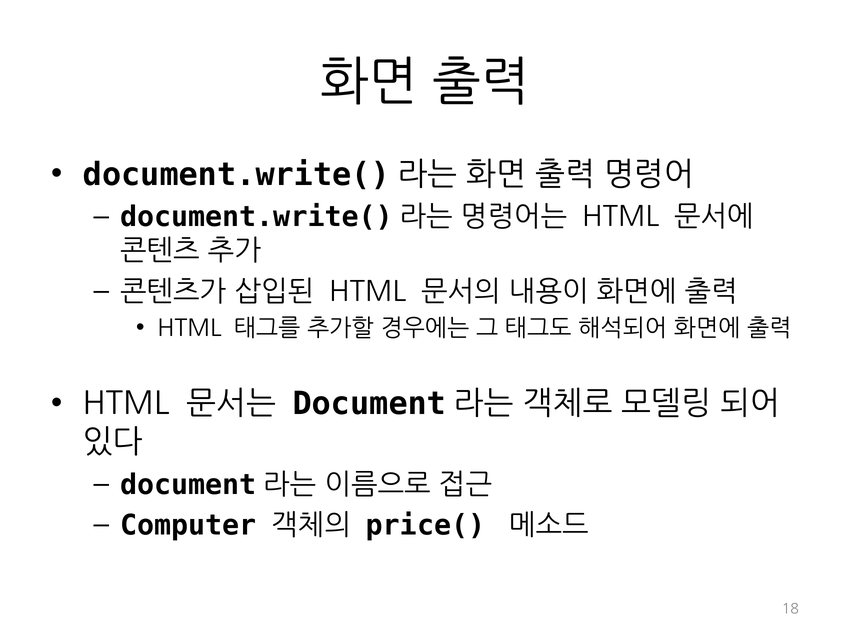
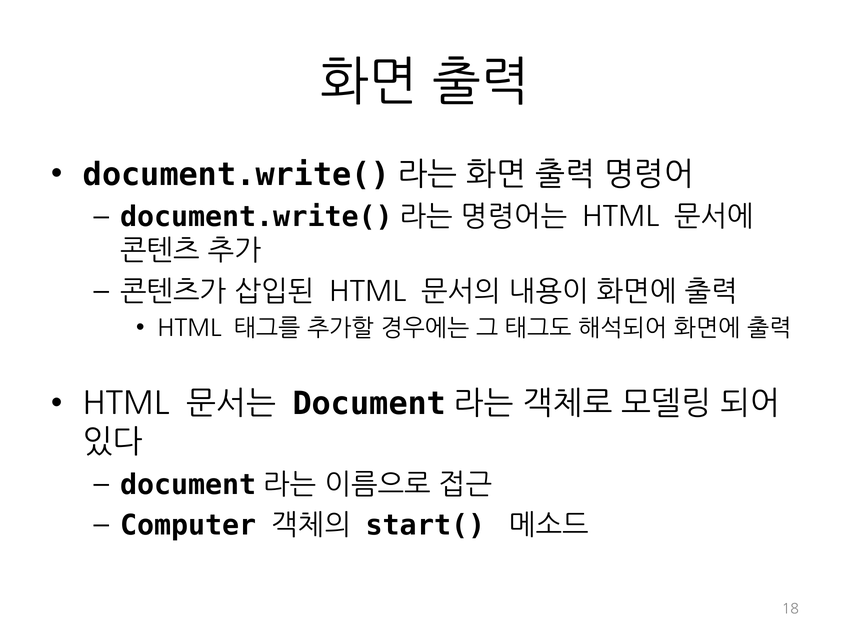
price(: price( -> start(
